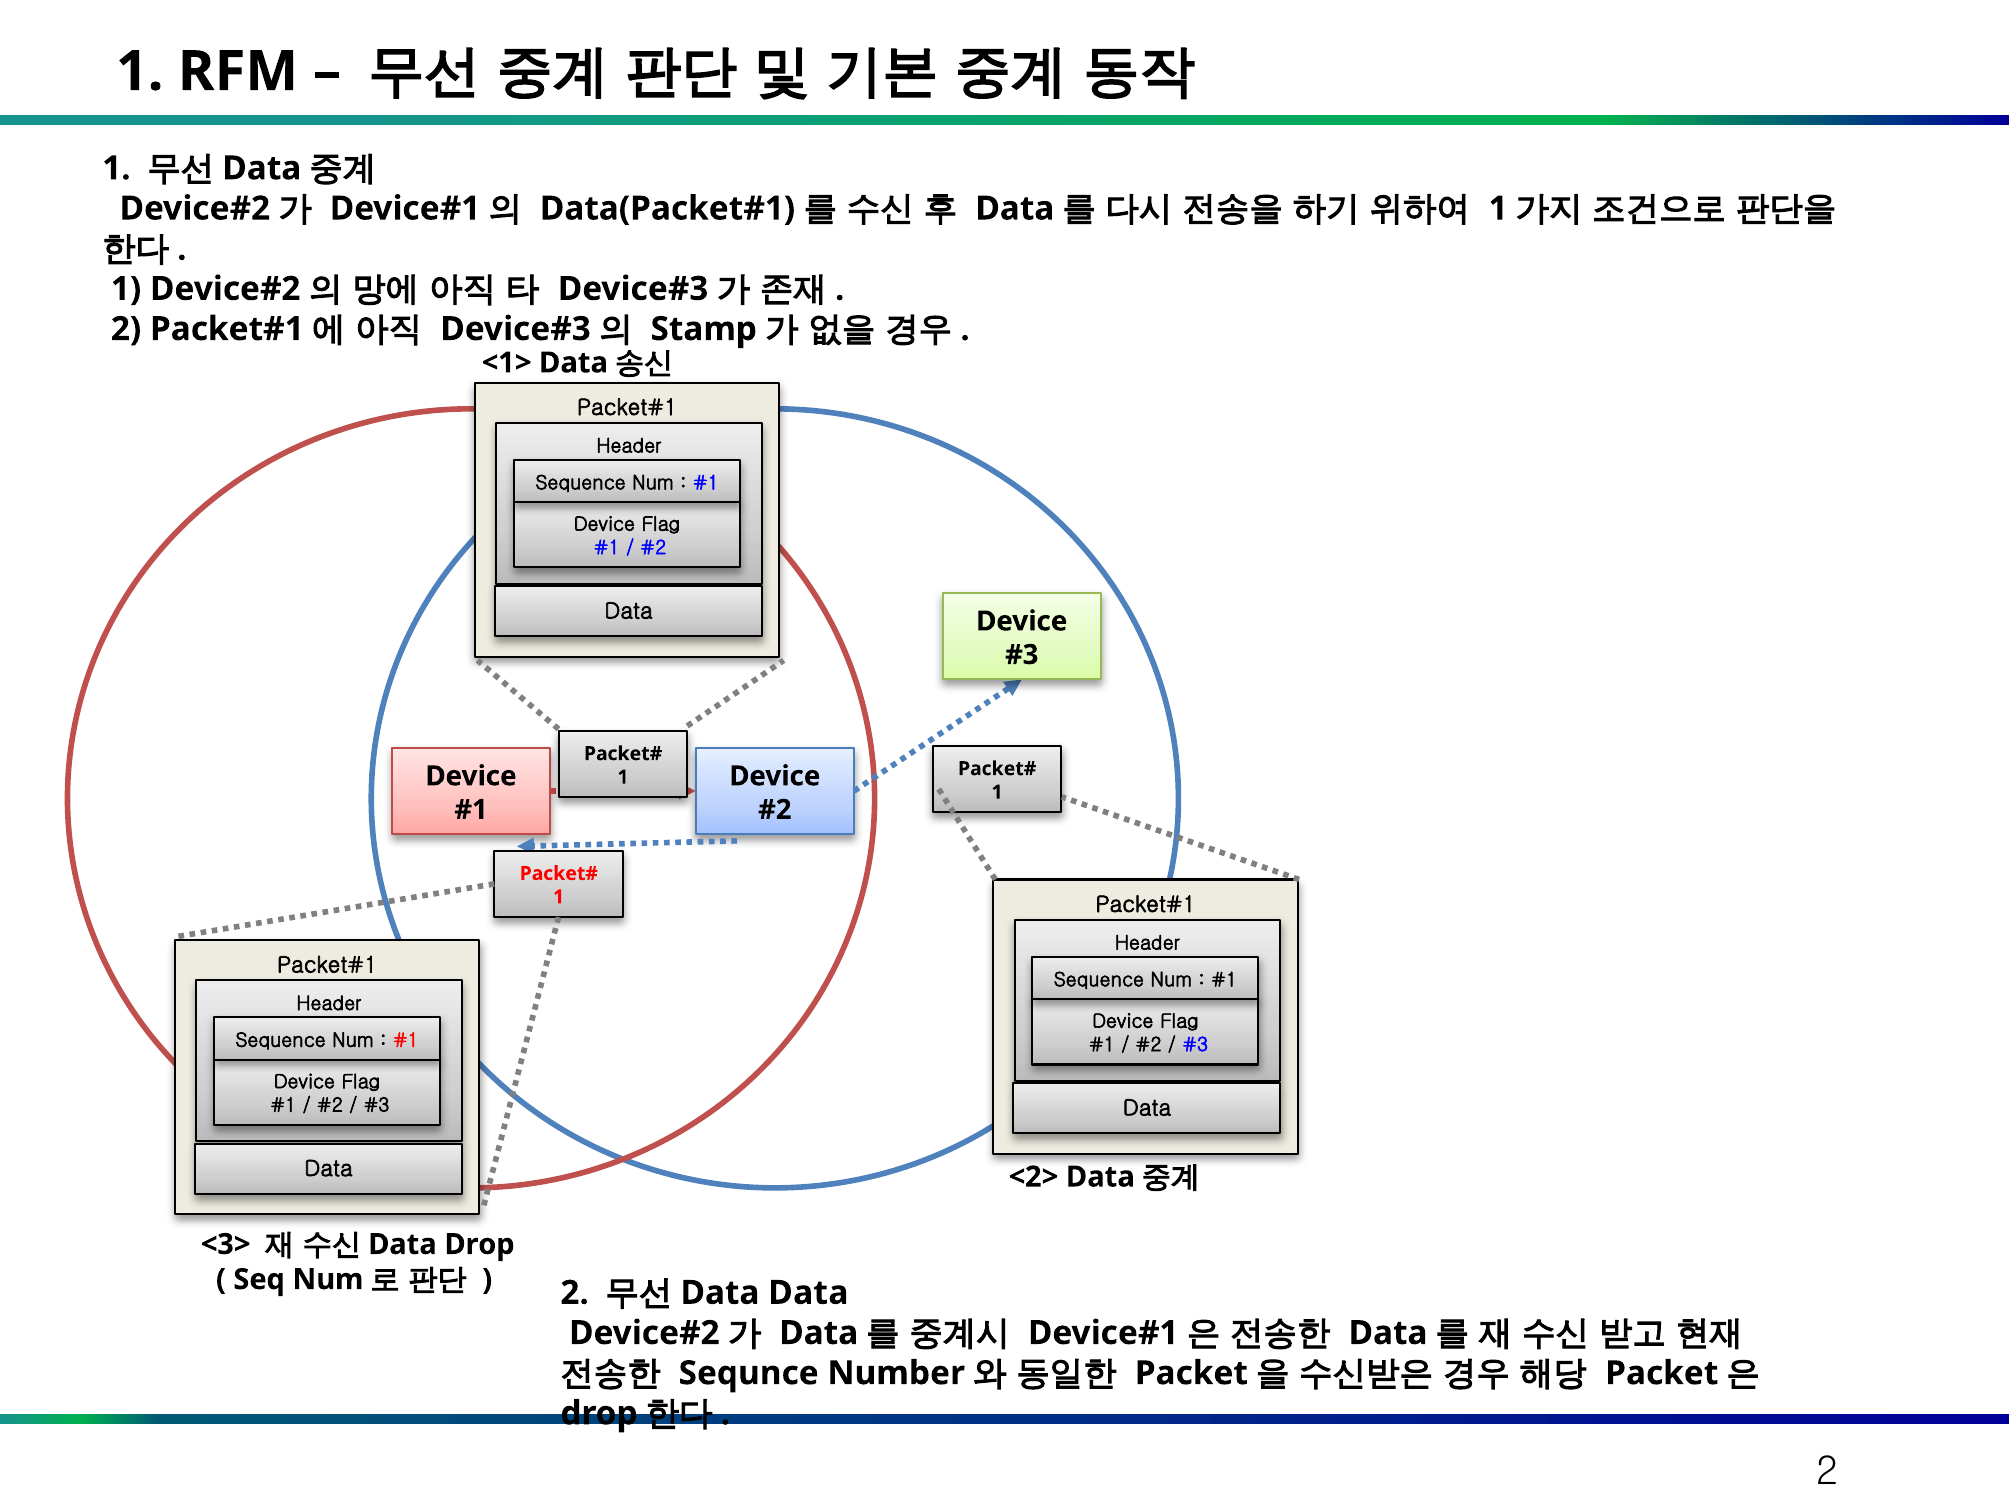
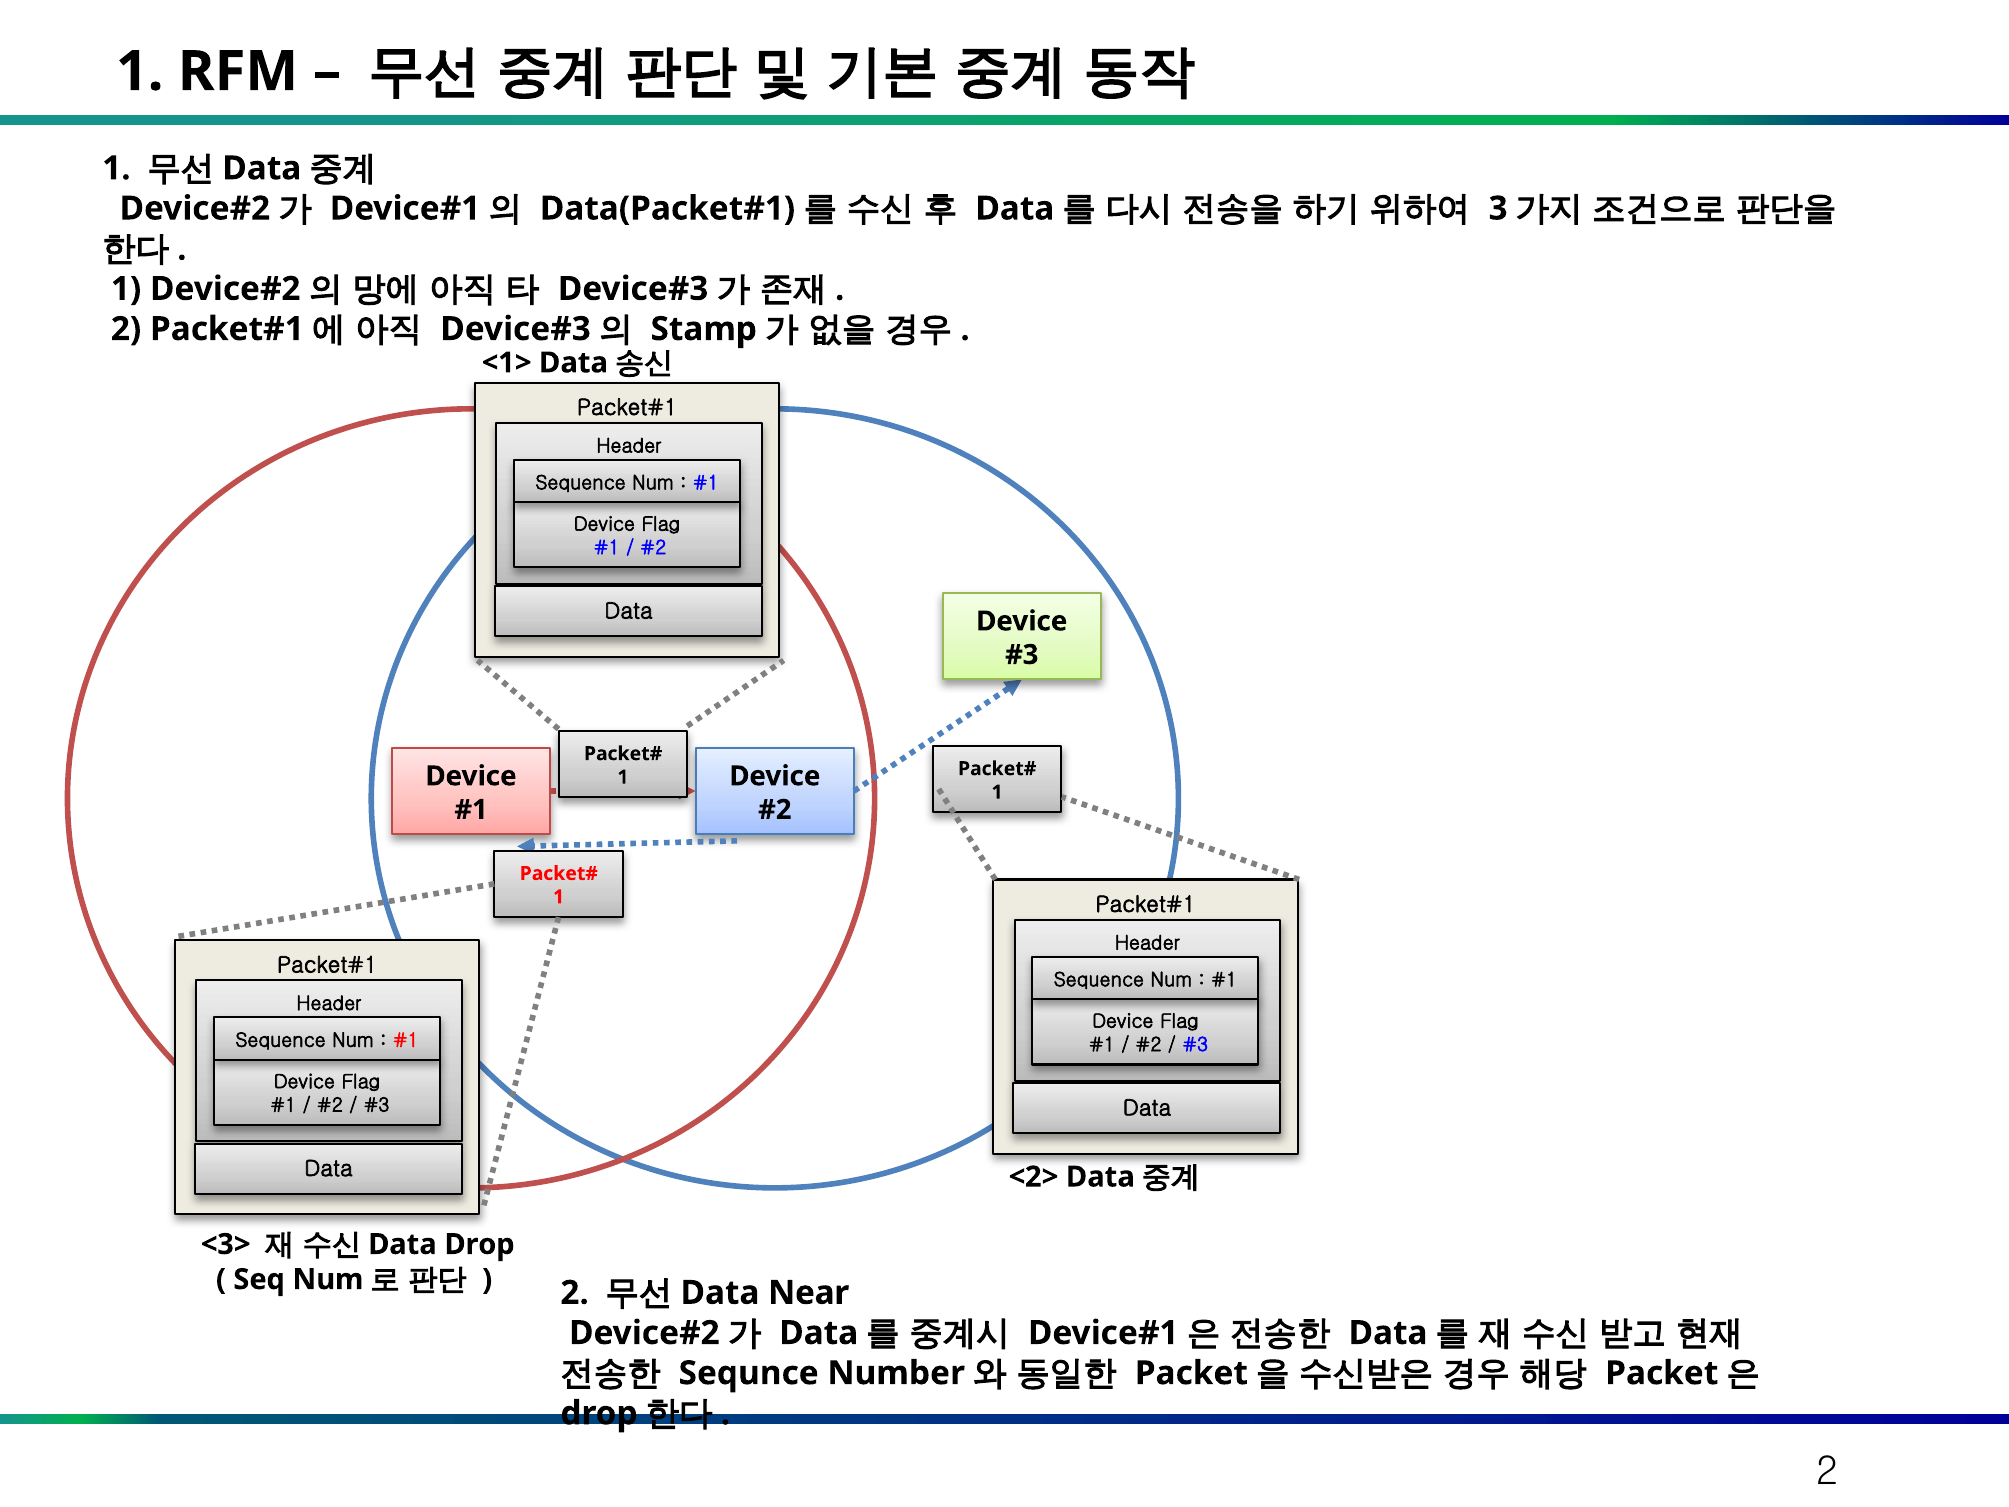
1 at (1498, 208): 1 -> 3
Data Data: Data -> Near
